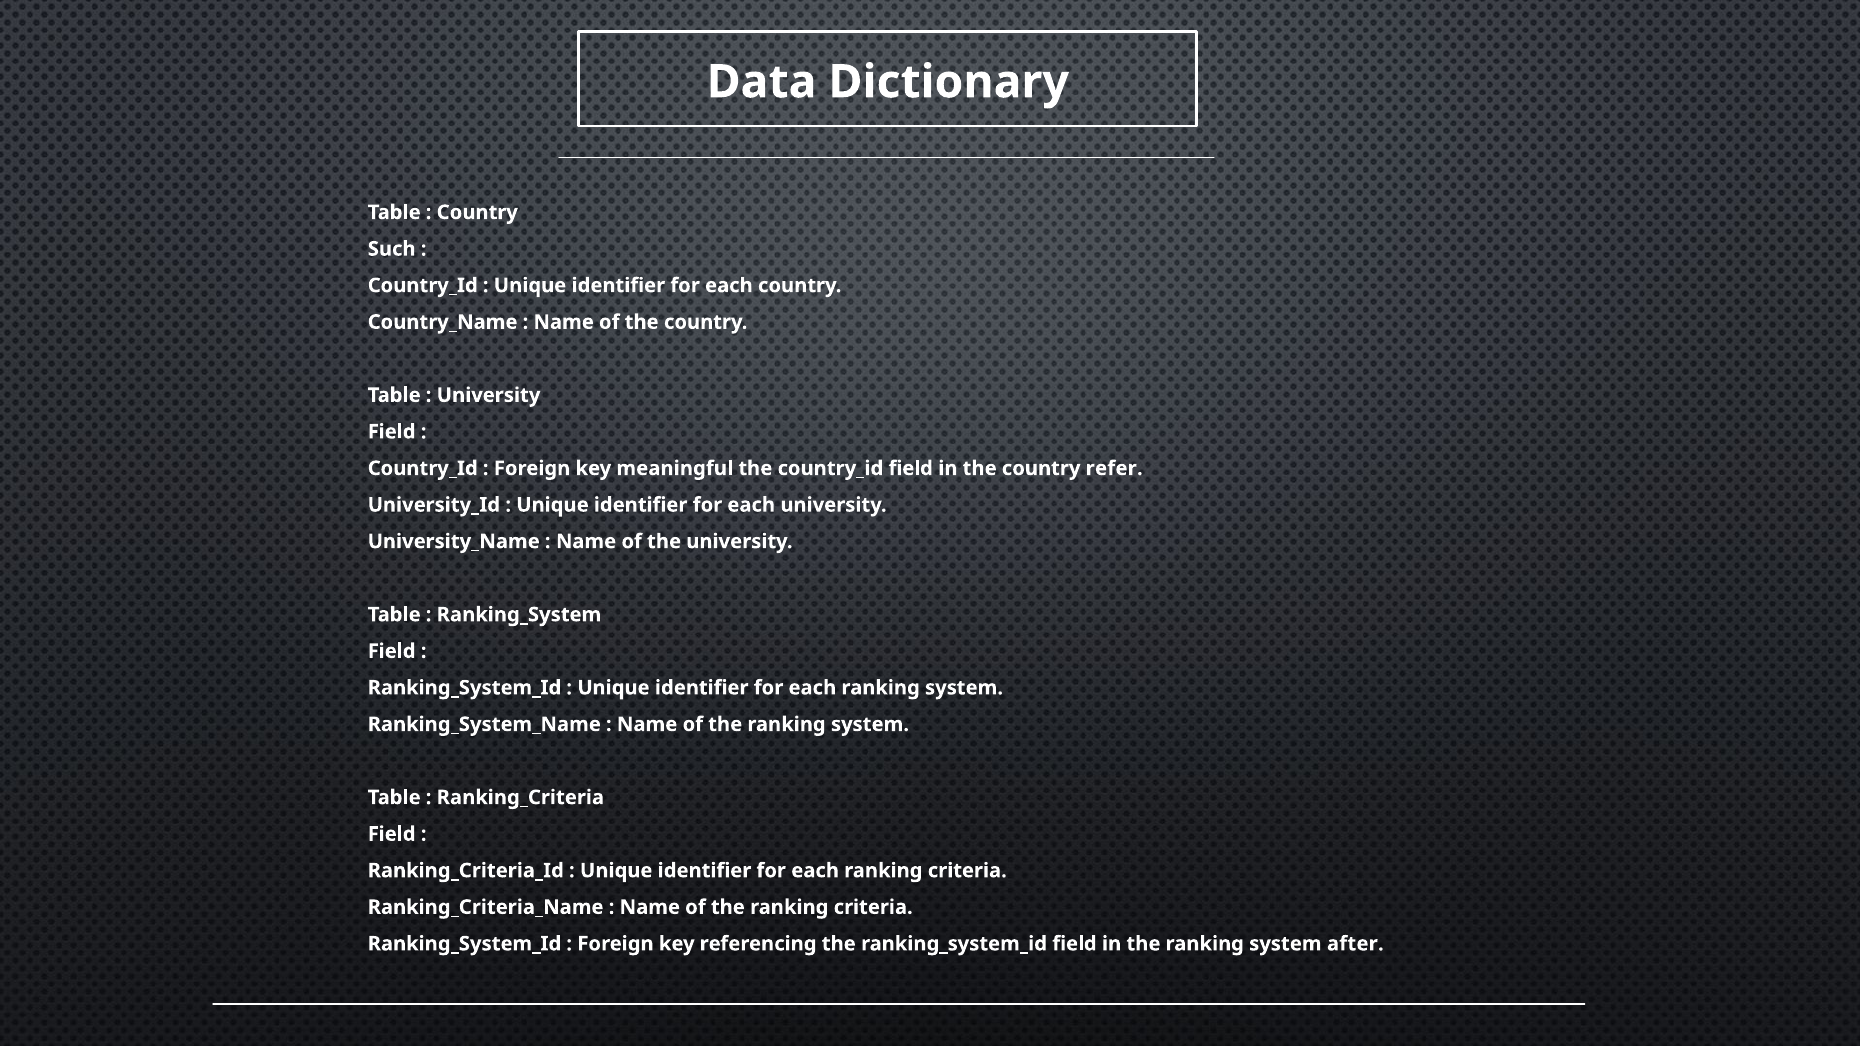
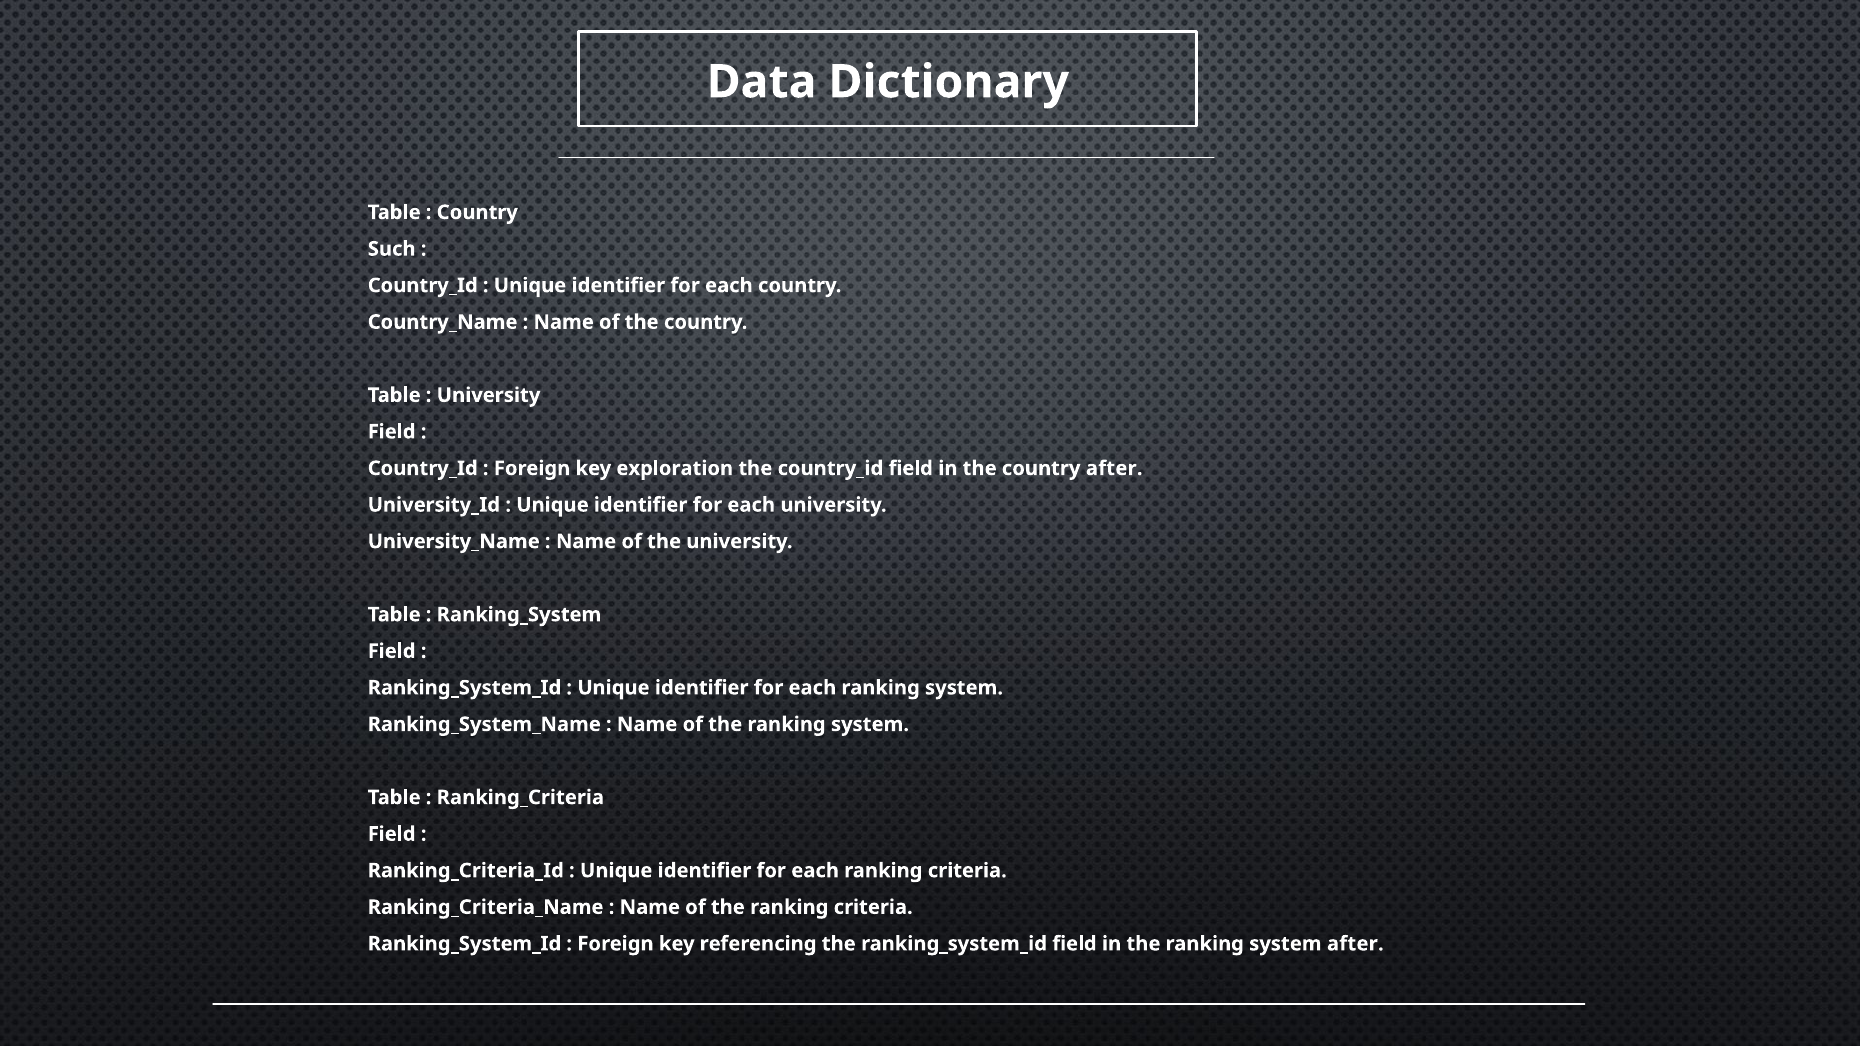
meaningful: meaningful -> exploration
country refer: refer -> after
